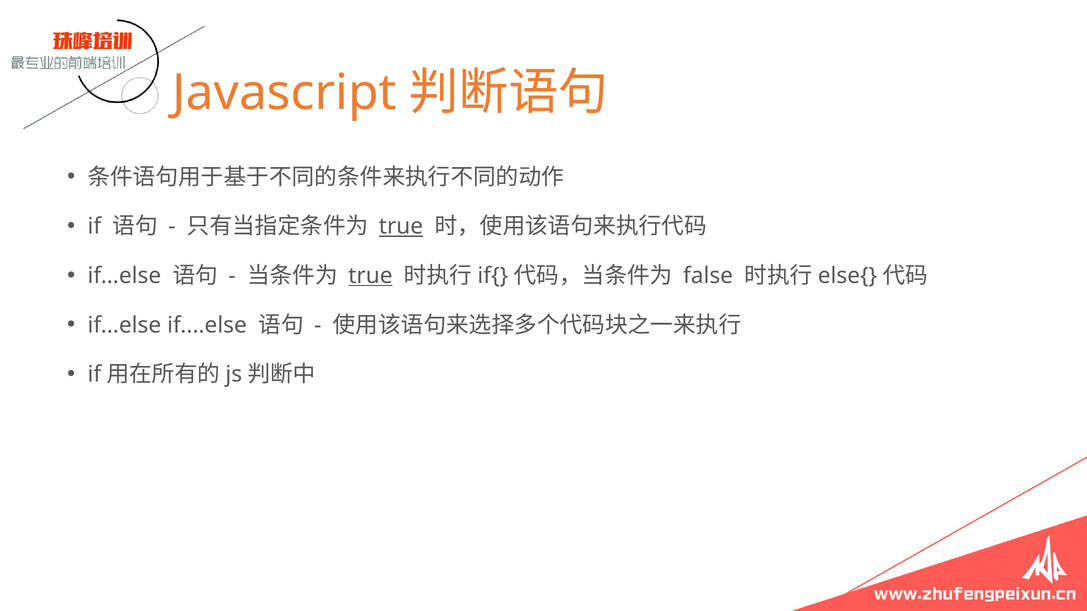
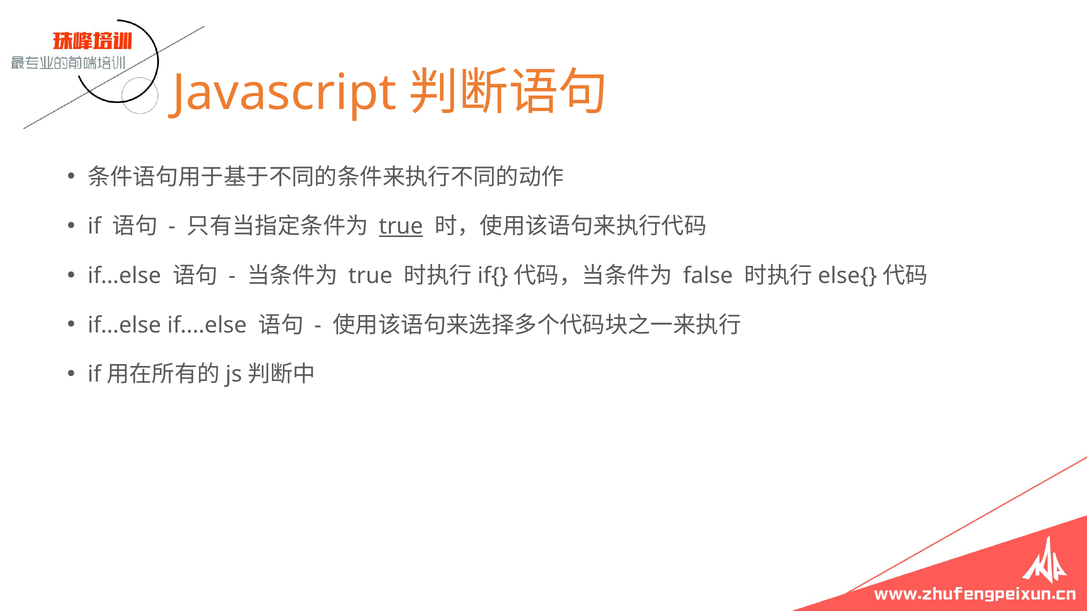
true at (370, 276) underline: present -> none
